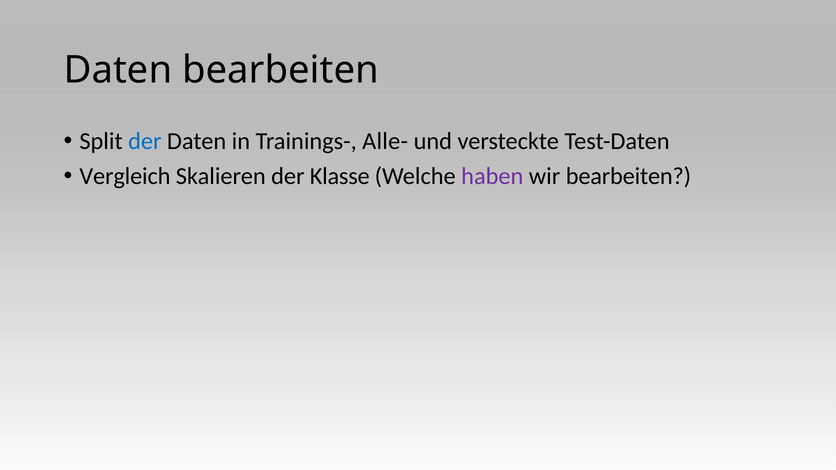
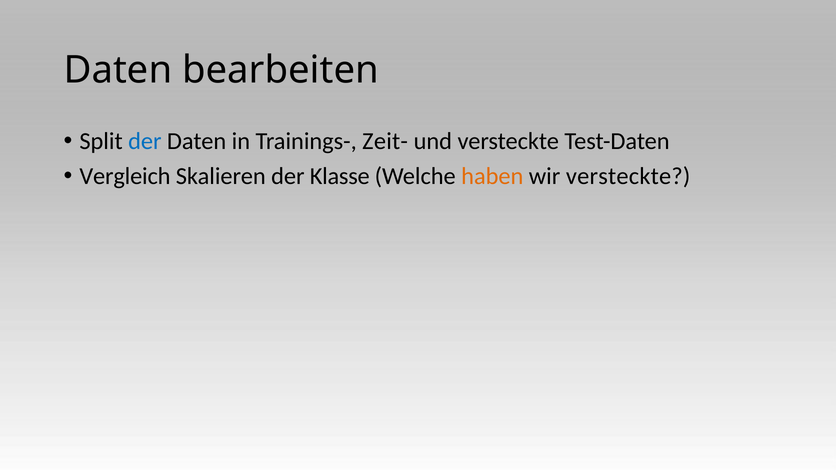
Alle-: Alle- -> Zeit-
haben colour: purple -> orange
wir bearbeiten: bearbeiten -> versteckte
